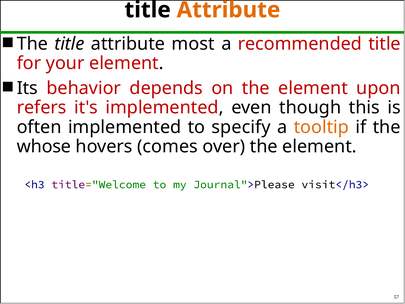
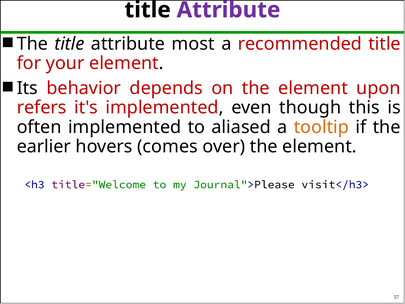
Attribute at (229, 10) colour: orange -> purple
specify: specify -> aliased
whose: whose -> earlier
